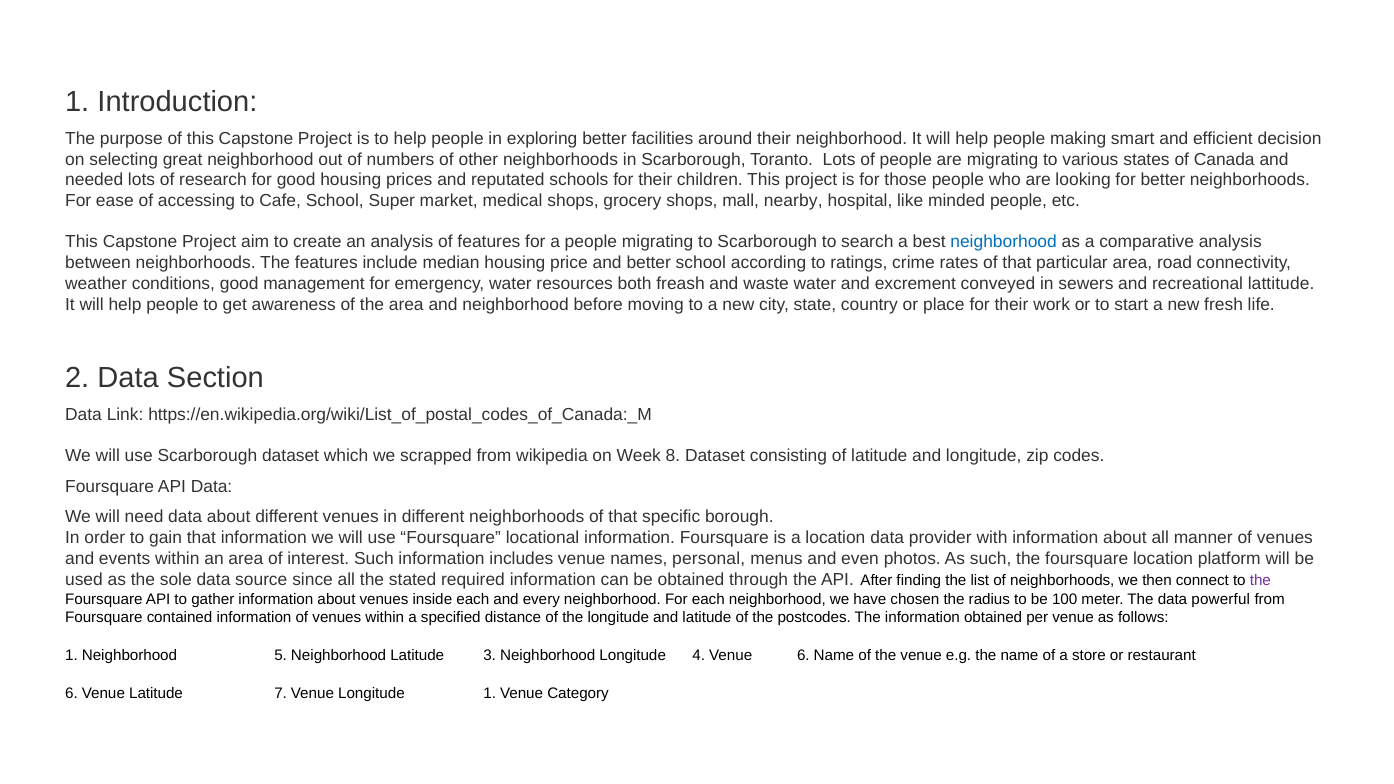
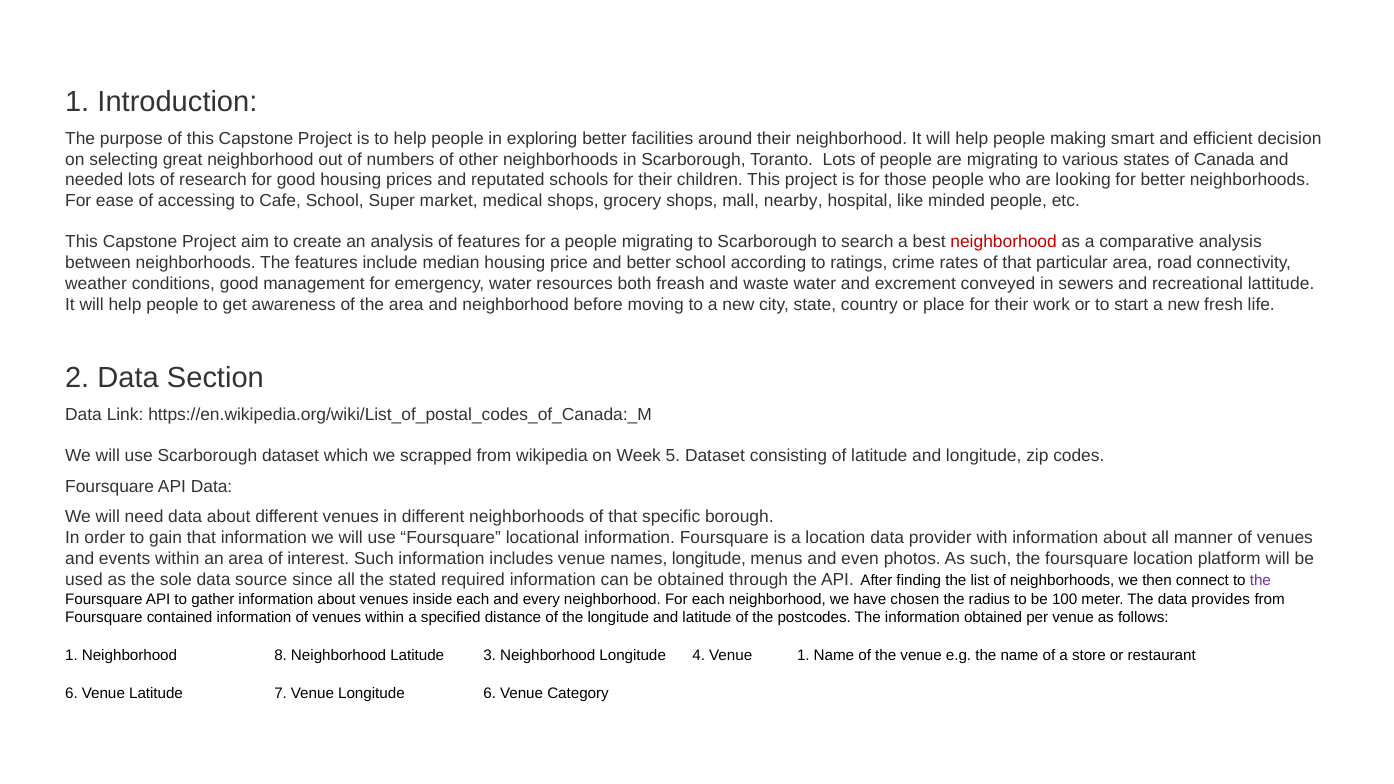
neighborhood at (1004, 242) colour: blue -> red
8: 8 -> 5
names personal: personal -> longitude
powerful: powerful -> provides
5: 5 -> 8
Venue 6: 6 -> 1
Longitude 1: 1 -> 6
